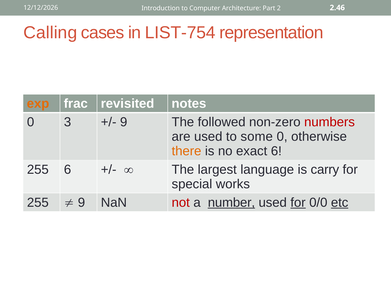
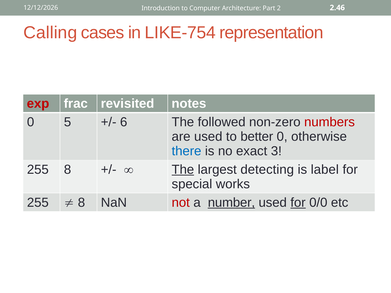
LIST-754: LIST-754 -> LIKE-754
exp colour: orange -> red
3: 3 -> 5
9 at (124, 122): 9 -> 6
some: some -> better
there colour: orange -> blue
exact 6: 6 -> 3
255 6: 6 -> 8
The at (183, 170) underline: none -> present
language: language -> detecting
carry: carry -> label
9 at (81, 203): 9 -> 8
etc underline: present -> none
